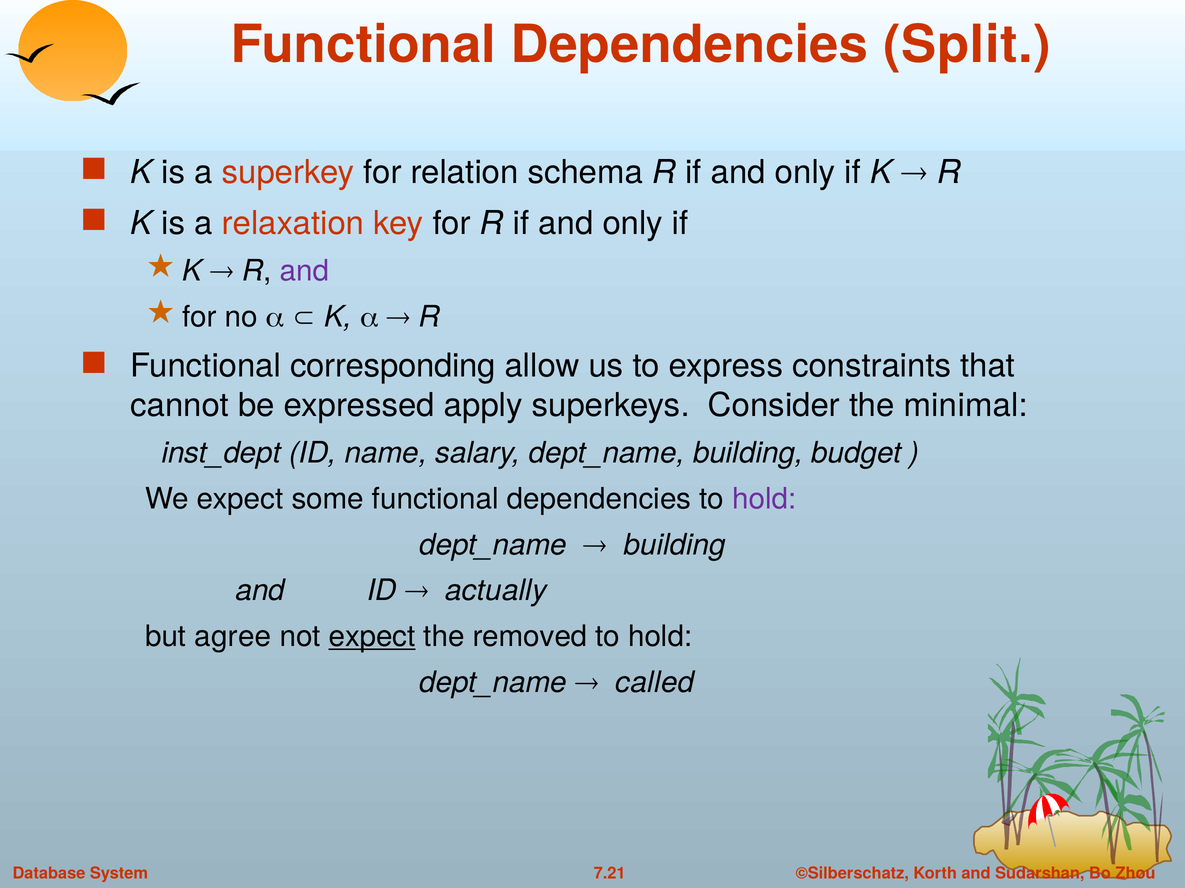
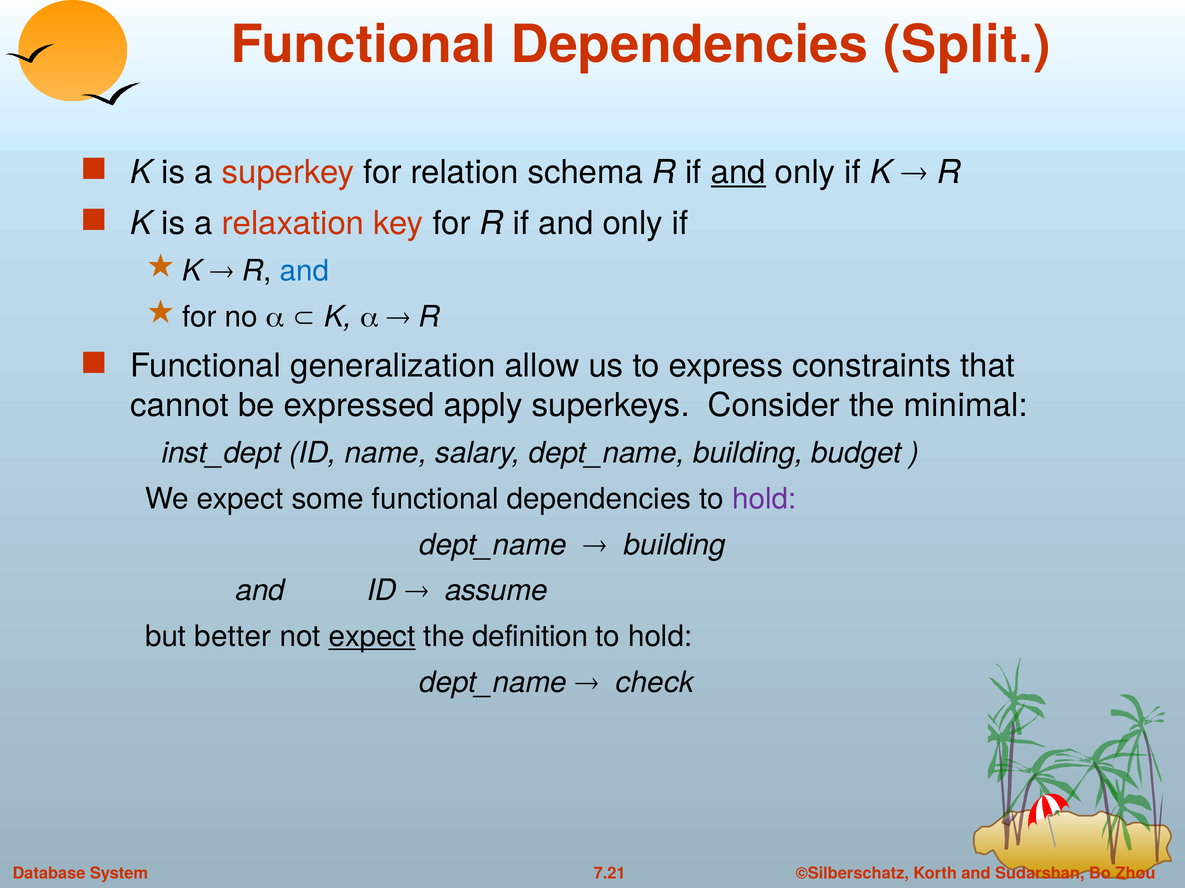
and at (738, 172) underline: none -> present
and at (304, 271) colour: purple -> blue
corresponding: corresponding -> generalization
actually: actually -> assume
agree: agree -> better
removed: removed -> definition
called: called -> check
